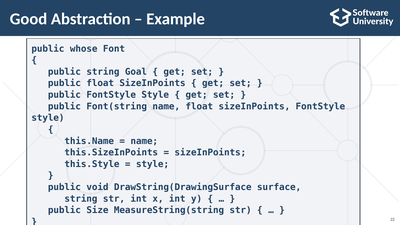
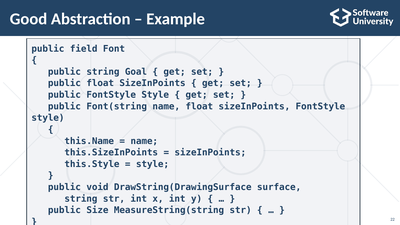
whose: whose -> field
